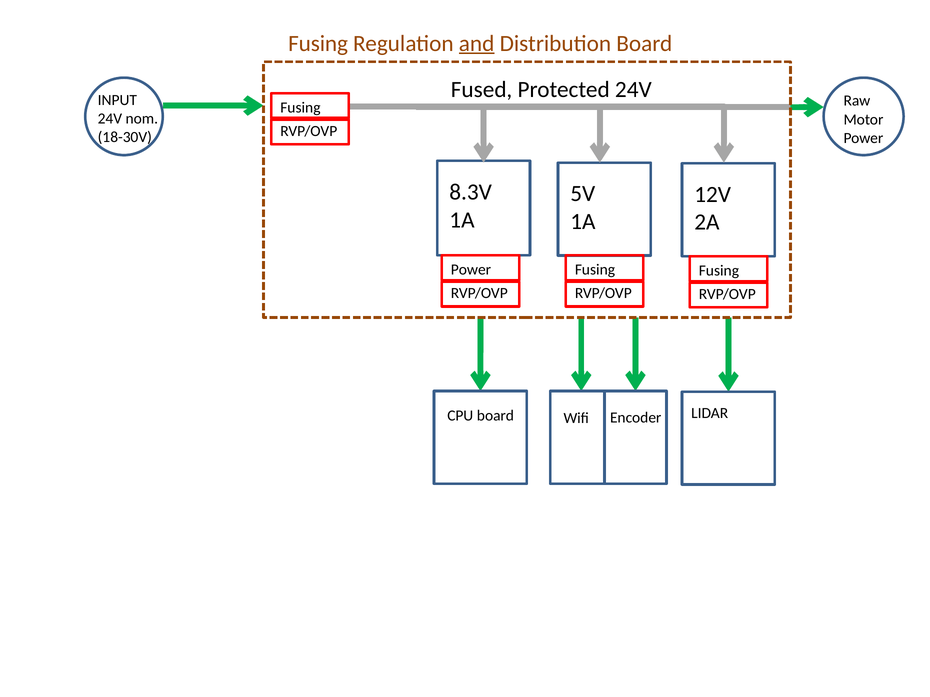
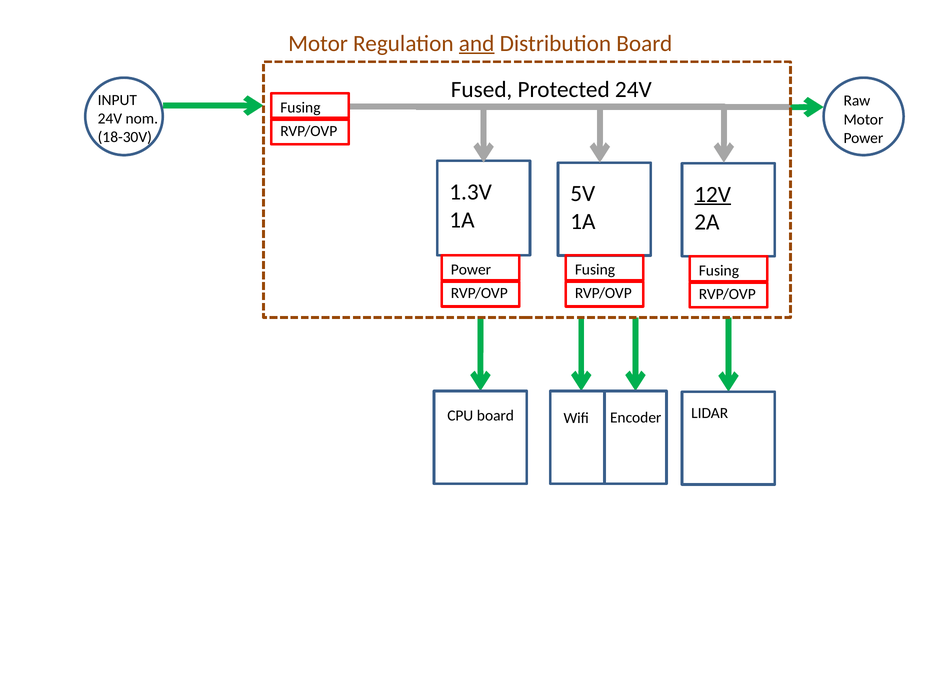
Fusing at (318, 43): Fusing -> Motor
8.3V: 8.3V -> 1.3V
12V underline: none -> present
